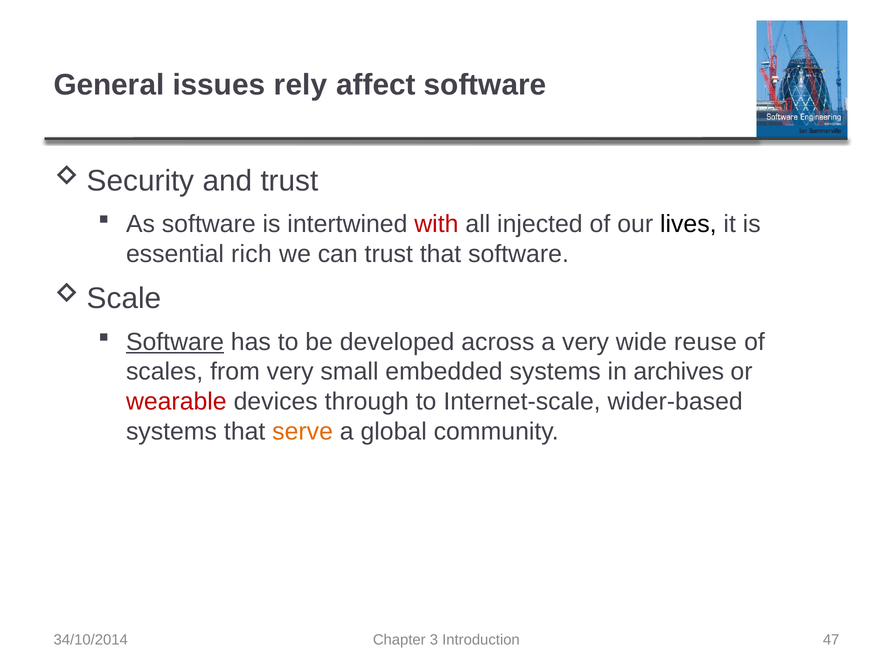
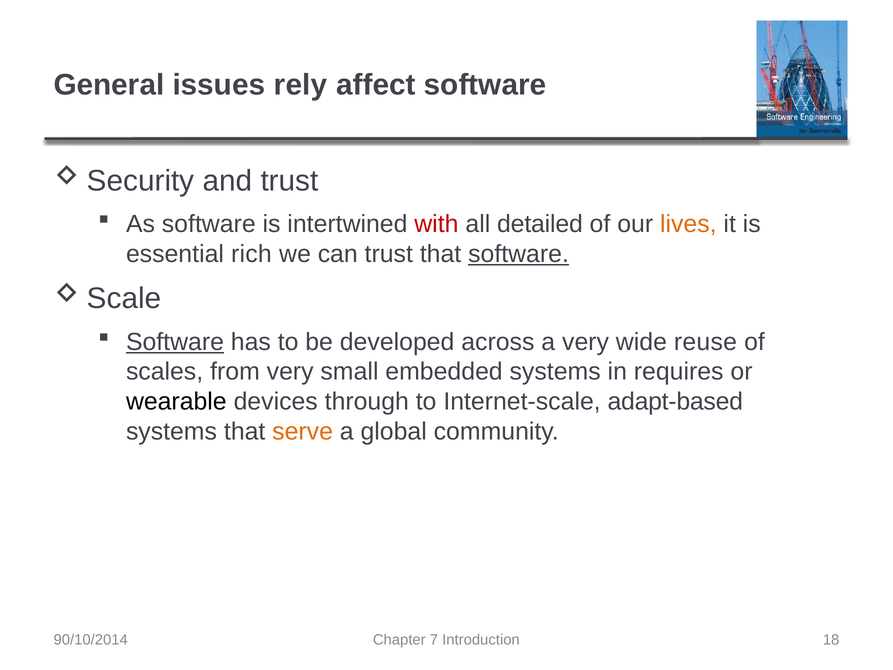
injected: injected -> detailed
lives colour: black -> orange
software at (519, 254) underline: none -> present
archives: archives -> requires
wearable colour: red -> black
wider-based: wider-based -> adapt-based
34/10/2014: 34/10/2014 -> 90/10/2014
3: 3 -> 7
47: 47 -> 18
